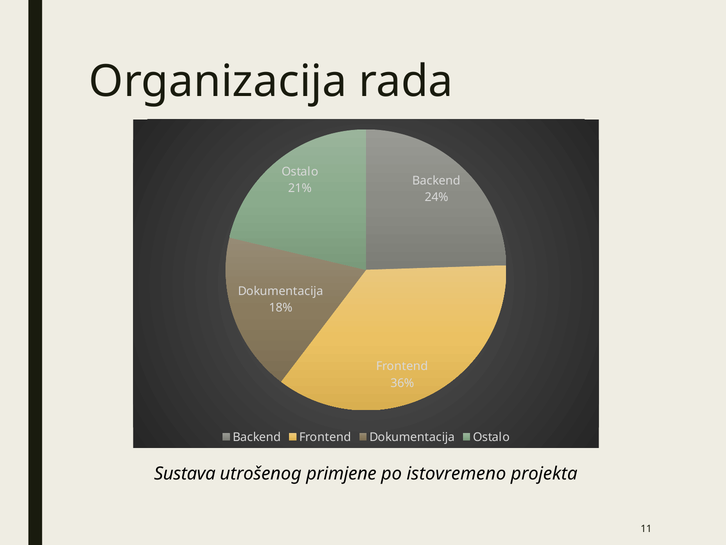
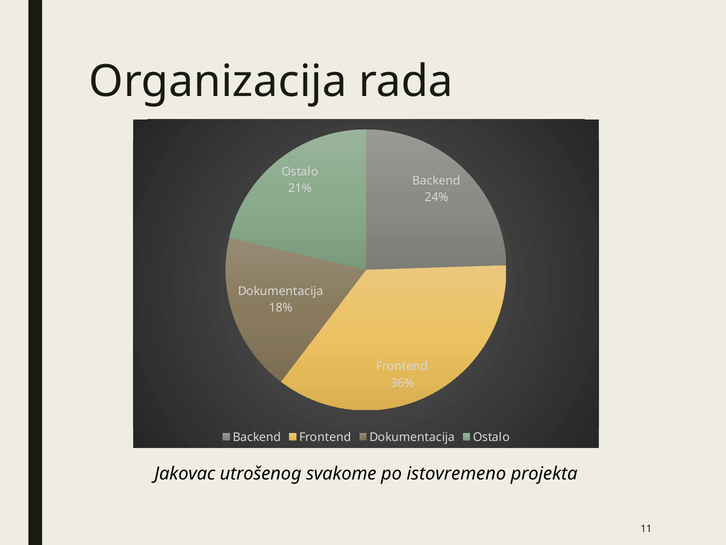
Sustava: Sustava -> Jakovac
primjene: primjene -> svakome
